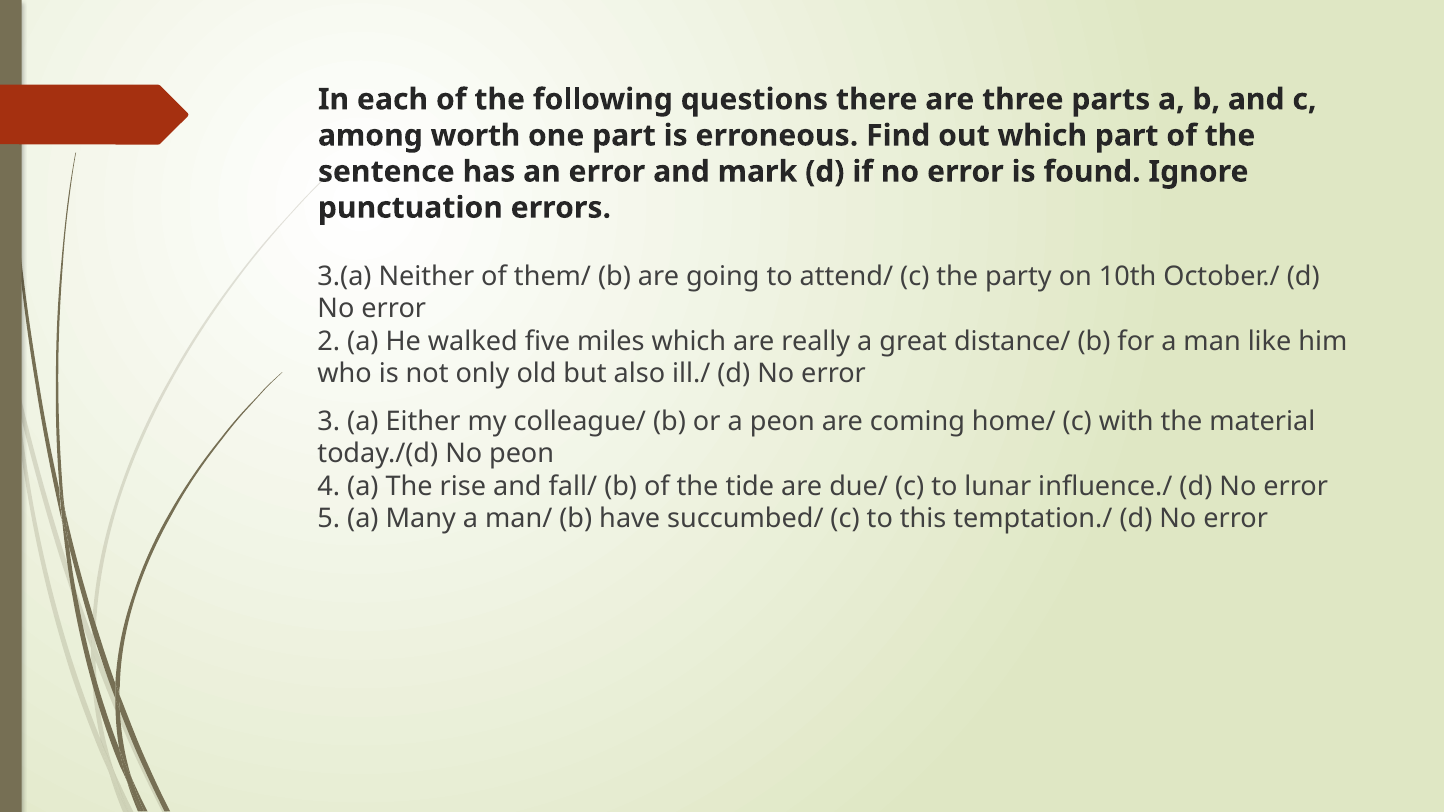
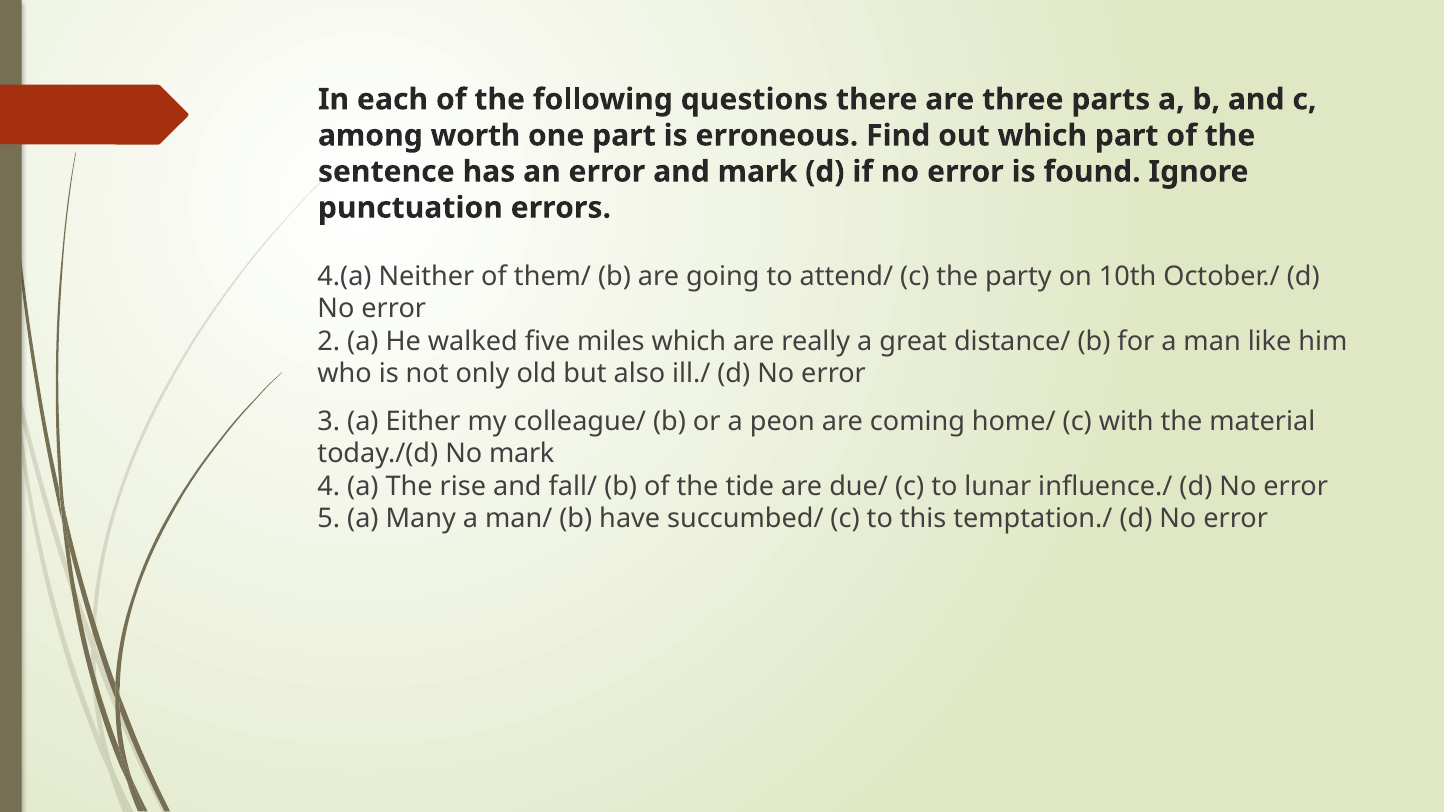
3.(a: 3.(a -> 4.(a
No peon: peon -> mark
